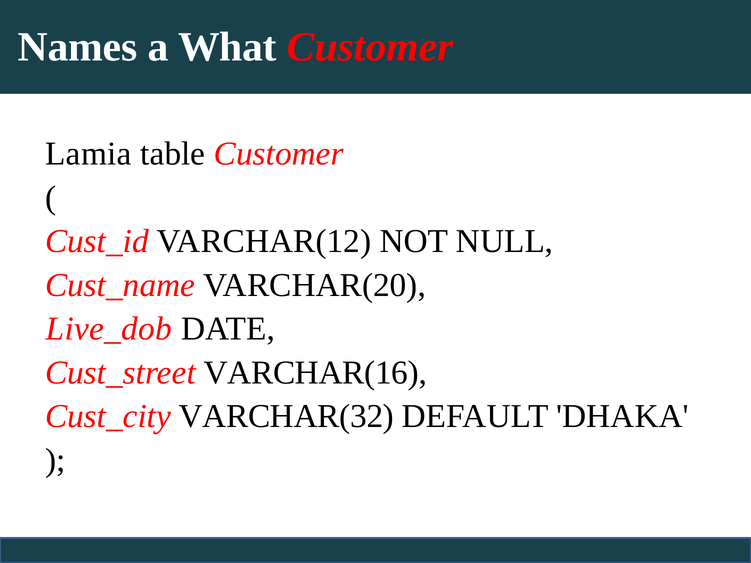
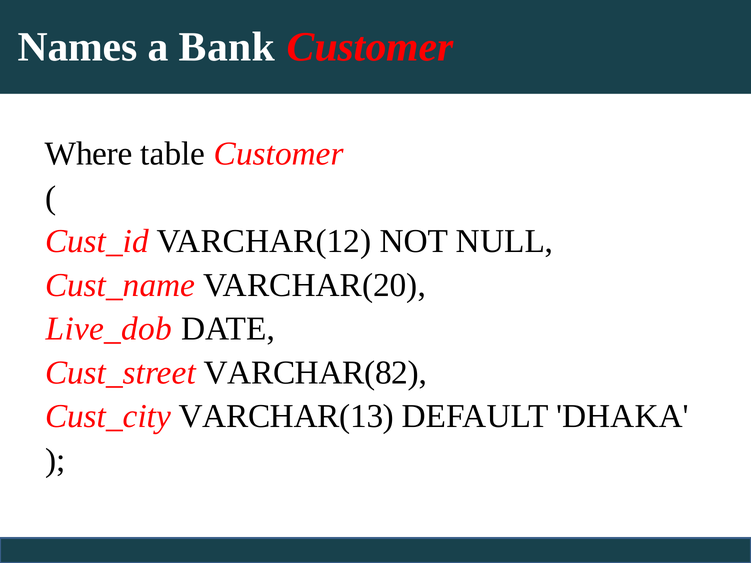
What: What -> Bank
Lamia: Lamia -> Where
VARCHAR(16: VARCHAR(16 -> VARCHAR(82
VARCHAR(32: VARCHAR(32 -> VARCHAR(13
